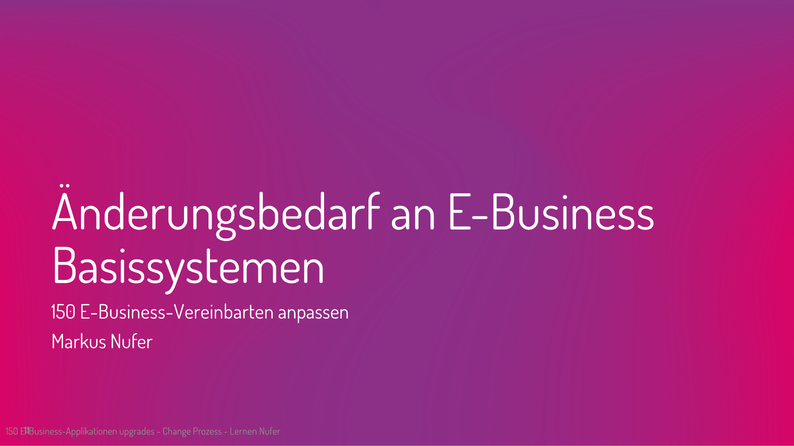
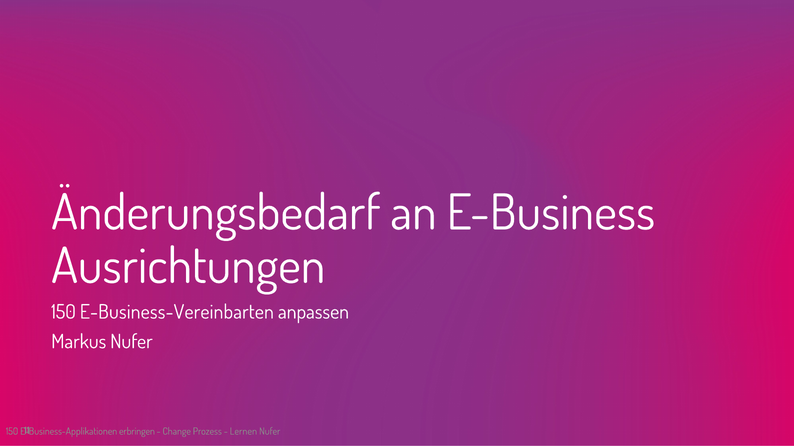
Basissystemen: Basissystemen -> Ausrichtungen
upgrades: upgrades -> erbringen
